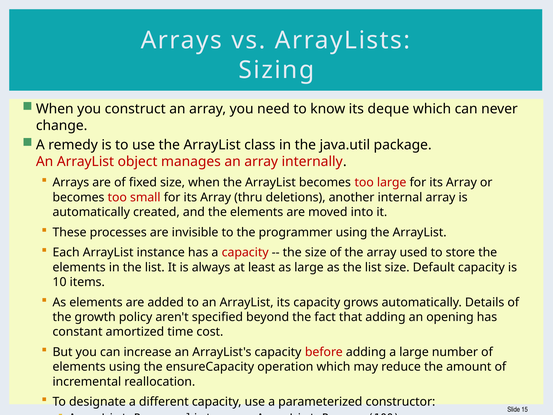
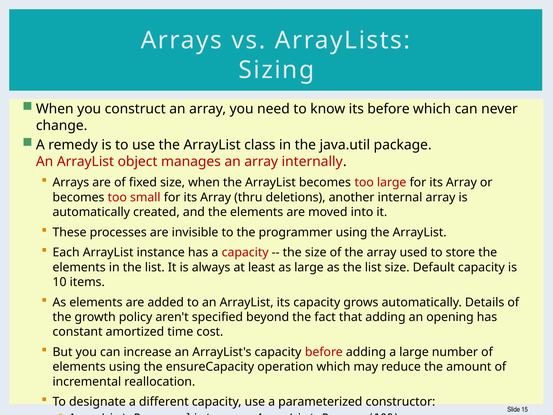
its deque: deque -> before
